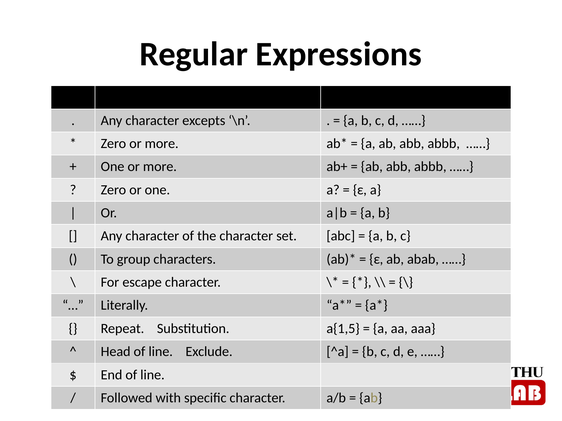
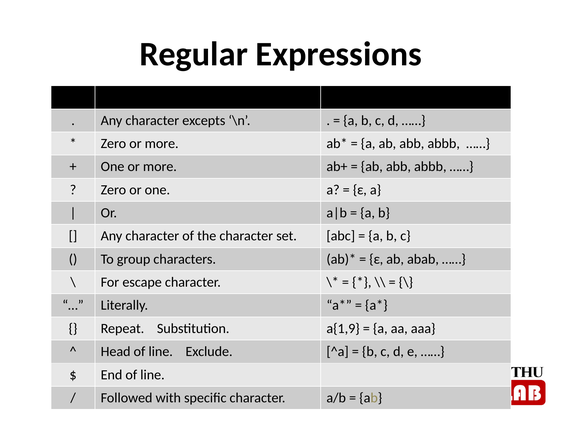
a{1,5: a{1,5 -> a{1,9
